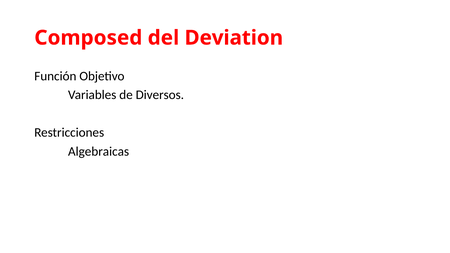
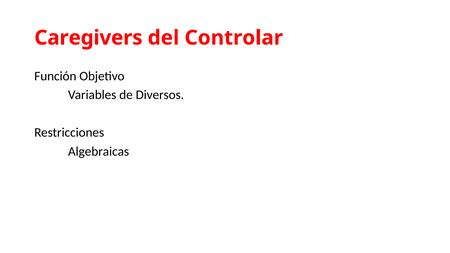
Composed: Composed -> Caregivers
Deviation: Deviation -> Controlar
